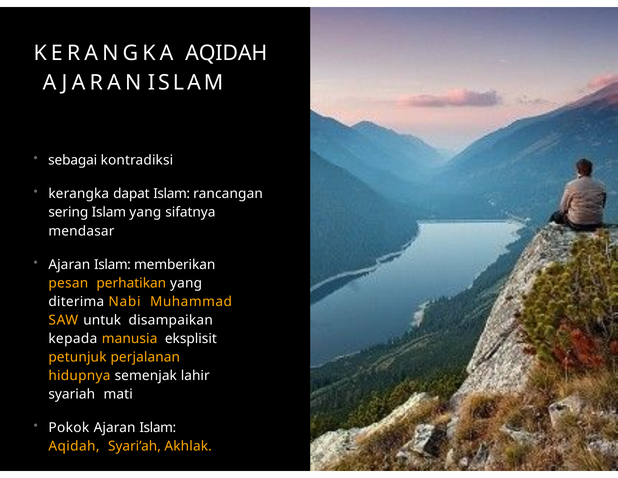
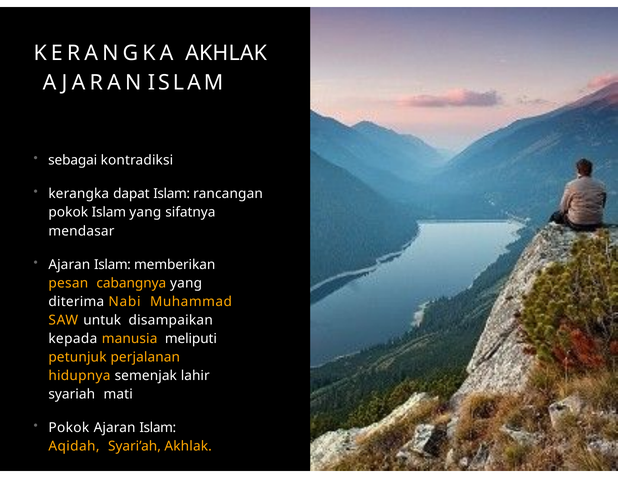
KERANGKA AQIDAH: AQIDAH -> AKHLAK
sering at (68, 212): sering -> pokok
perhatikan: perhatikan -> cabangnya
eksplisit: eksplisit -> meliputi
